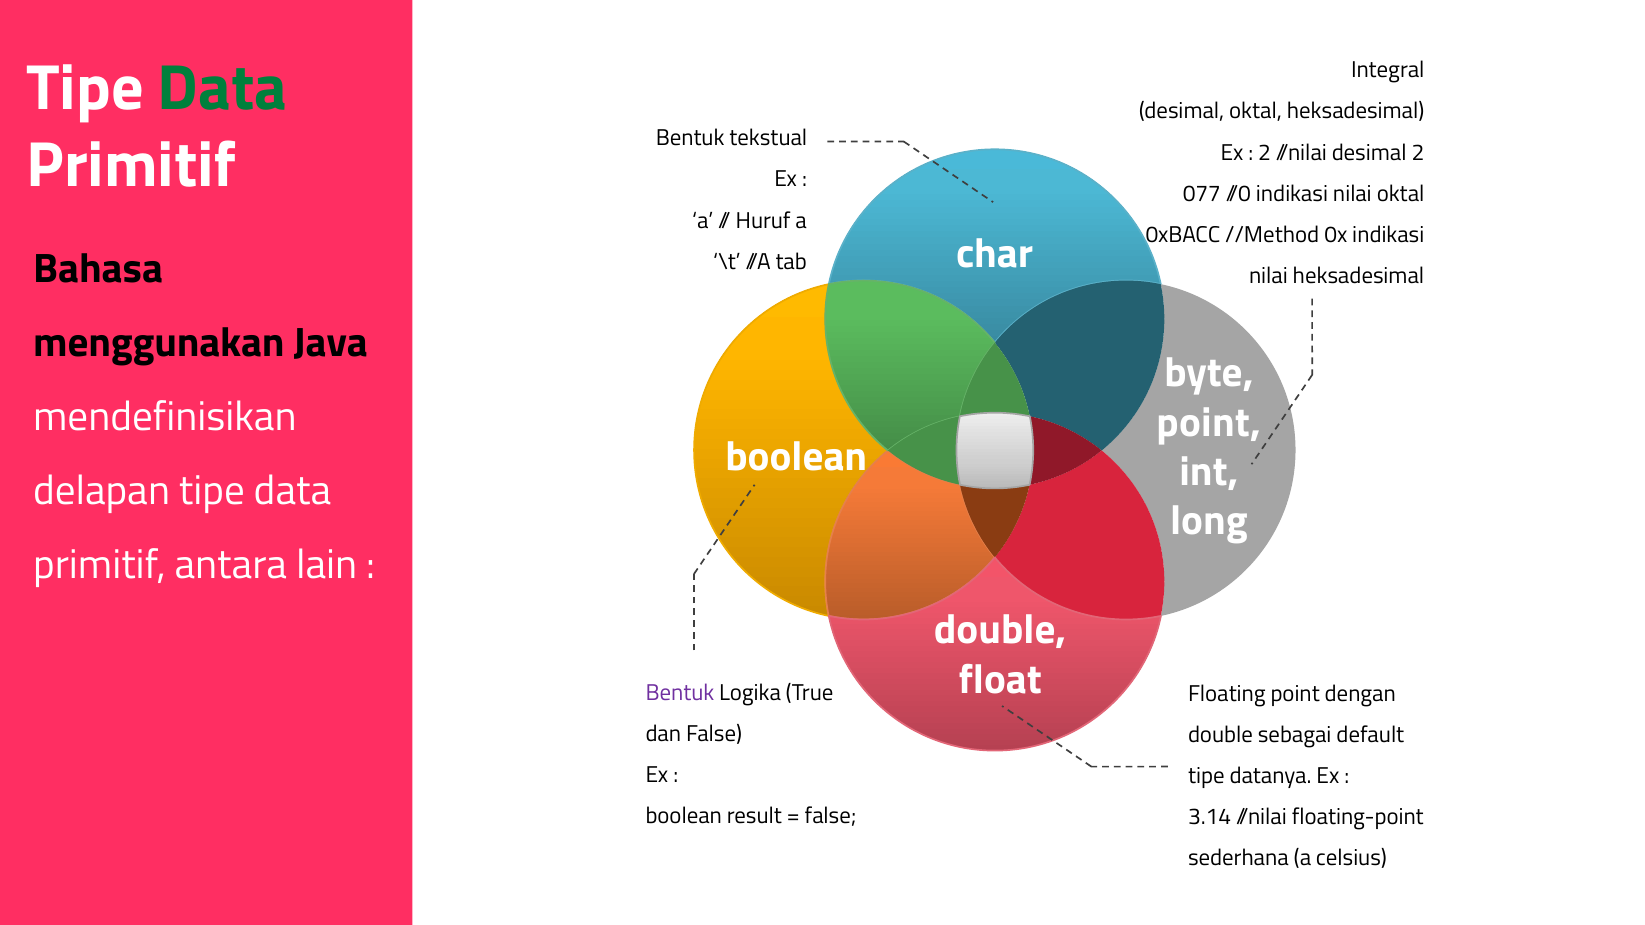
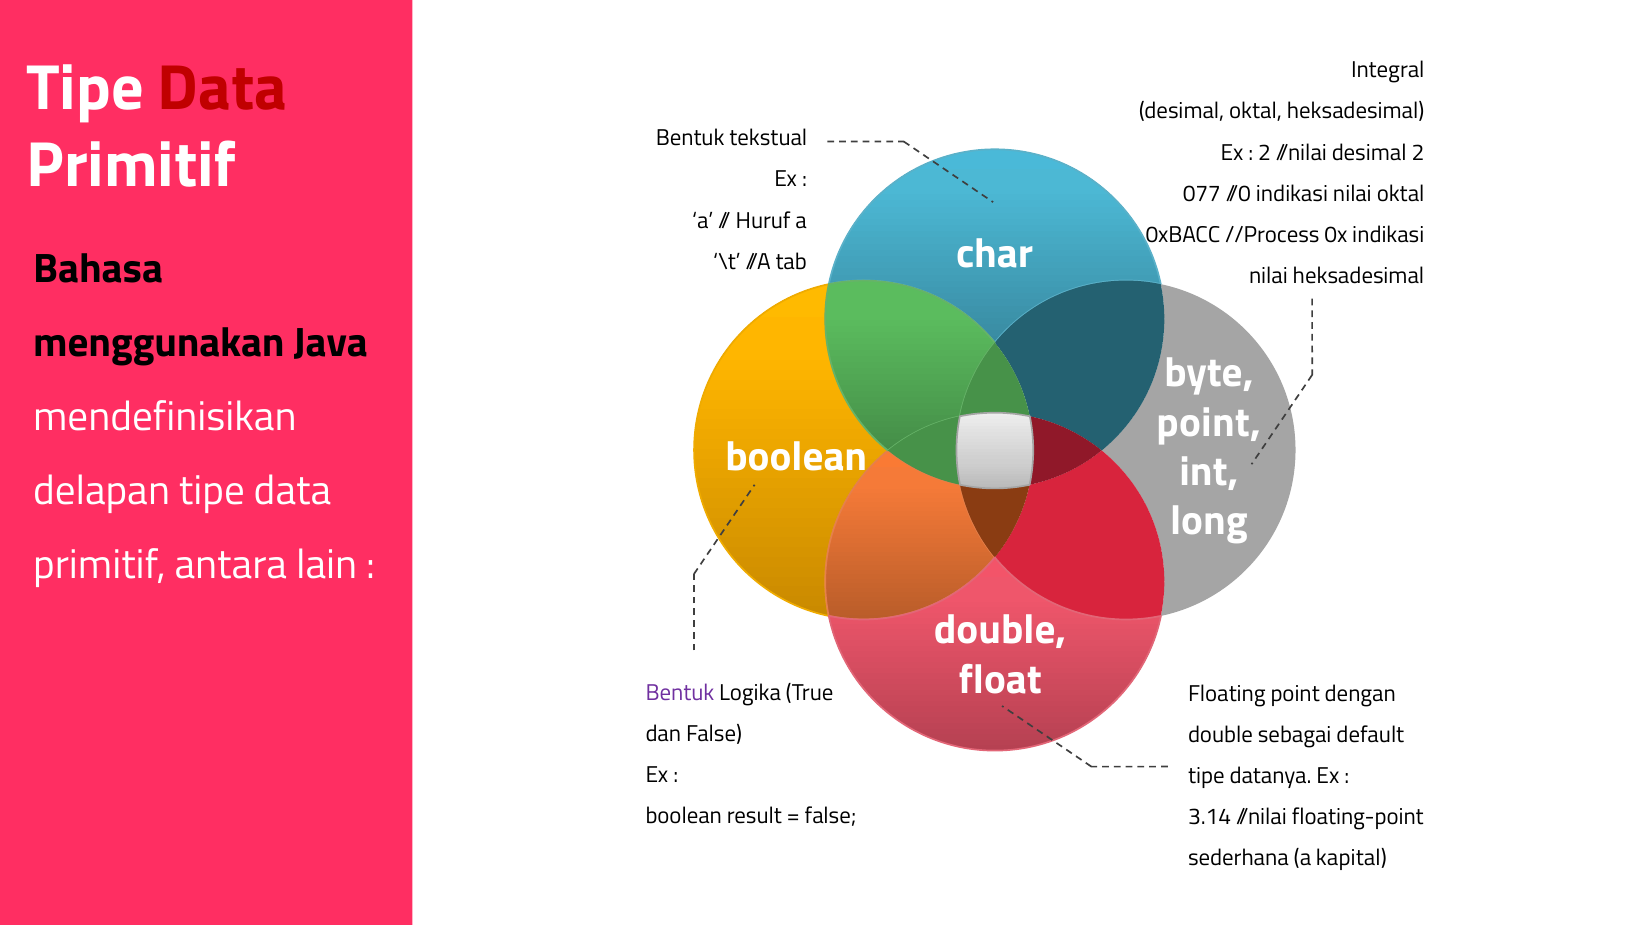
Data at (222, 89) colour: green -> red
//Method: //Method -> //Process
celsius: celsius -> kapital
